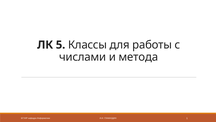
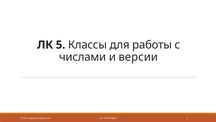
метода: метода -> версии
